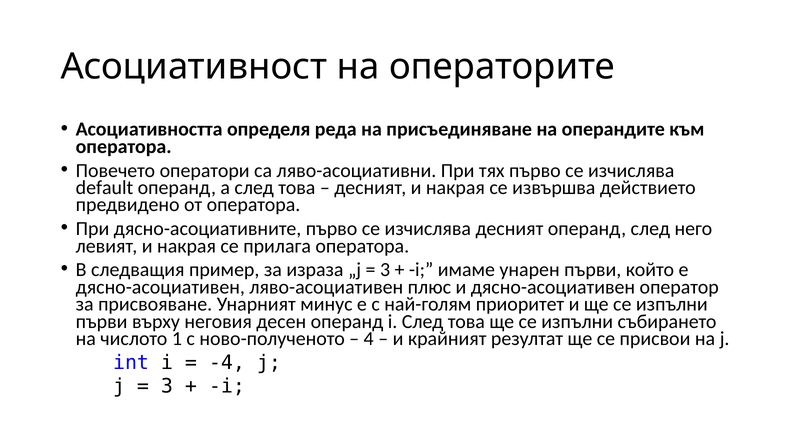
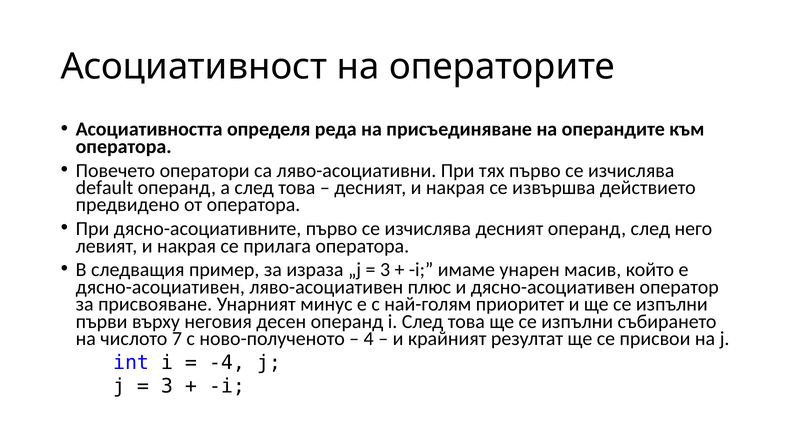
унарен първи: първи -> масив
1: 1 -> 7
